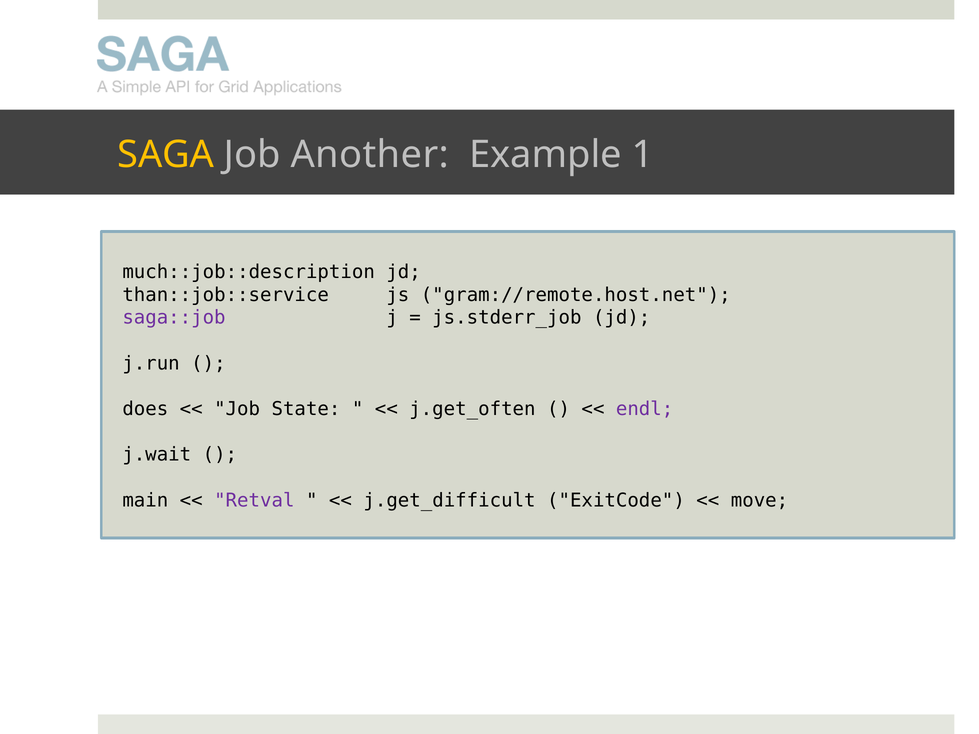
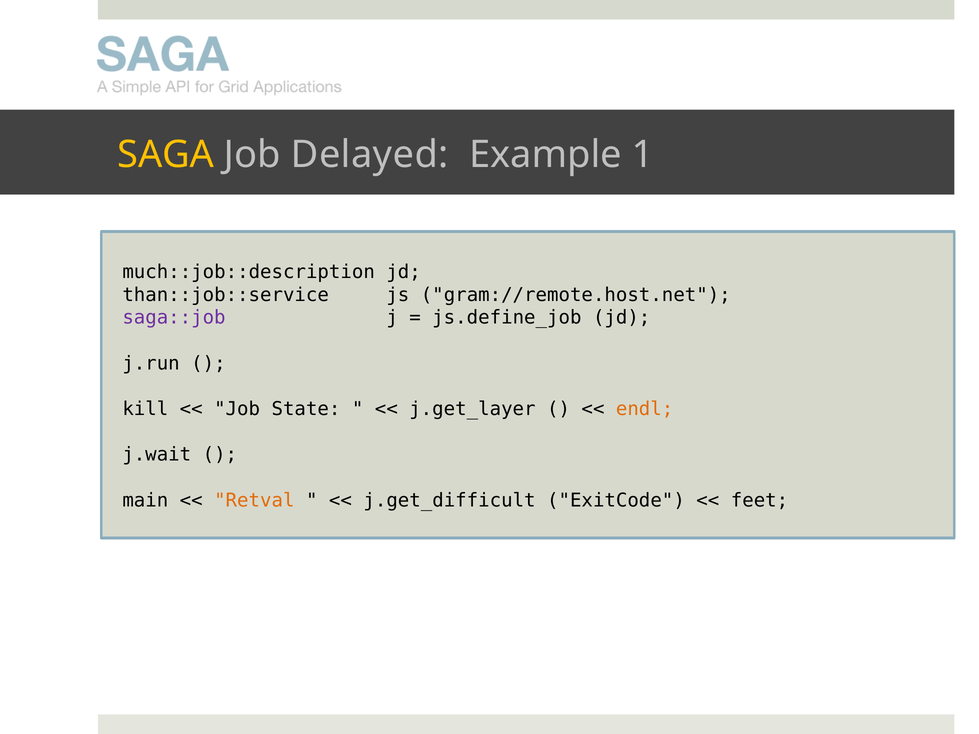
Another: Another -> Delayed
js.stderr_job: js.stderr_job -> js.define_job
does: does -> kill
j.get_often: j.get_often -> j.get_layer
endl colour: purple -> orange
Retval colour: purple -> orange
move: move -> feet
